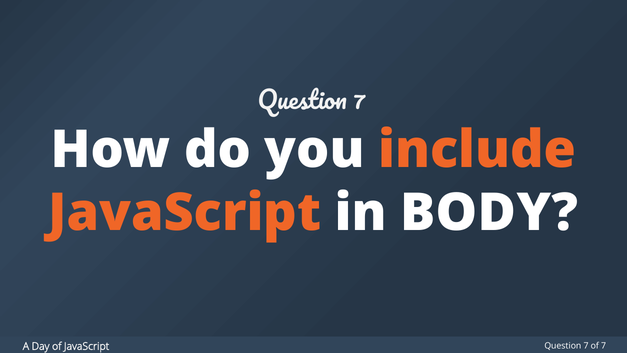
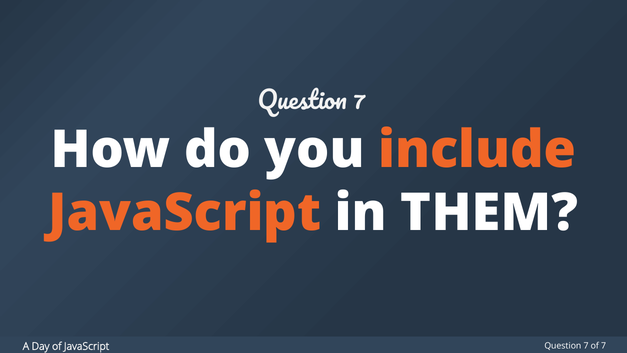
BODY: BODY -> THEM
